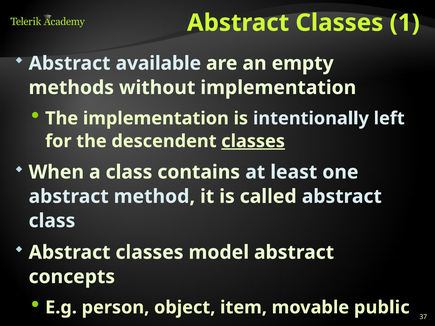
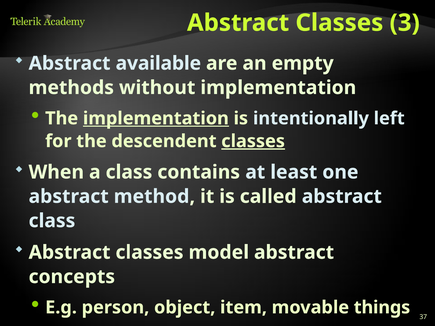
1: 1 -> 3
implementation at (156, 118) underline: none -> present
public: public -> things
